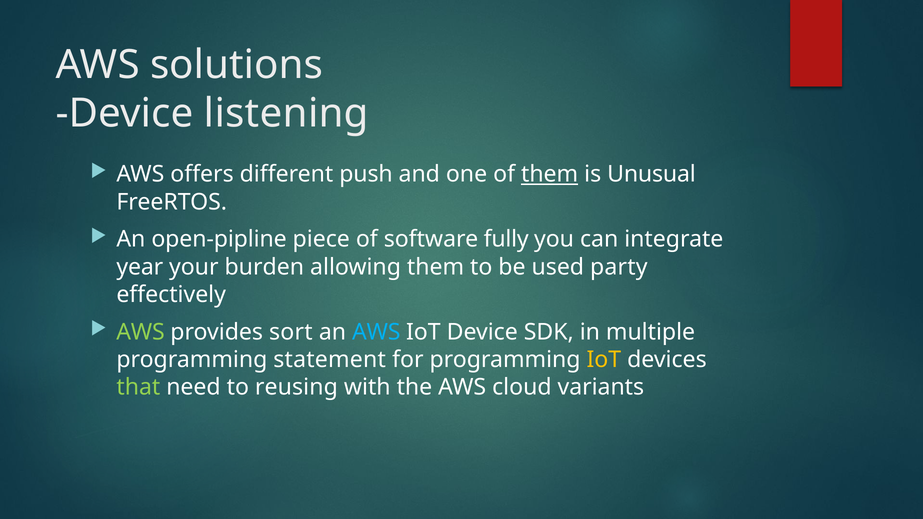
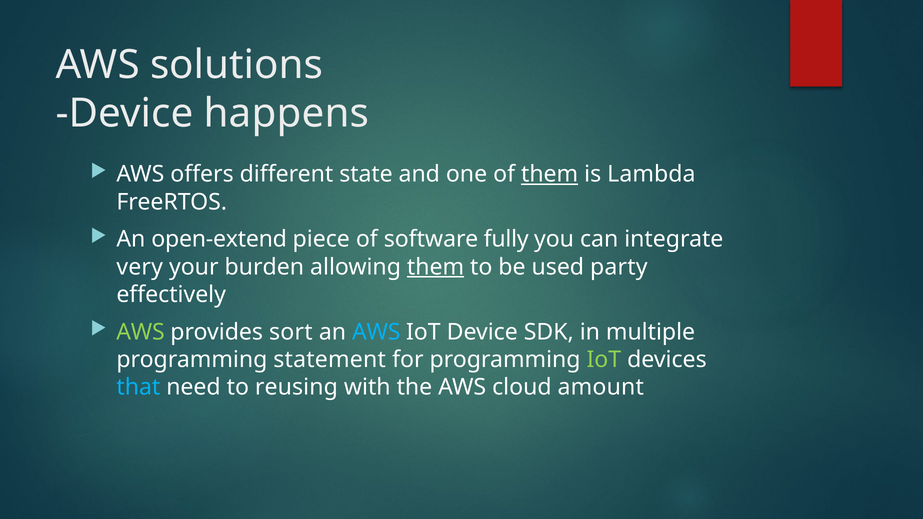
listening: listening -> happens
push: push -> state
Unusual: Unusual -> Lambda
open-pipline: open-pipline -> open-extend
year: year -> very
them at (436, 267) underline: none -> present
IoT at (604, 360) colour: yellow -> light green
that colour: light green -> light blue
variants: variants -> amount
